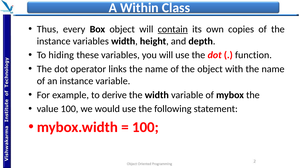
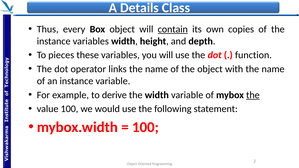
Within: Within -> Details
hiding: hiding -> pieces
the at (253, 95) underline: none -> present
